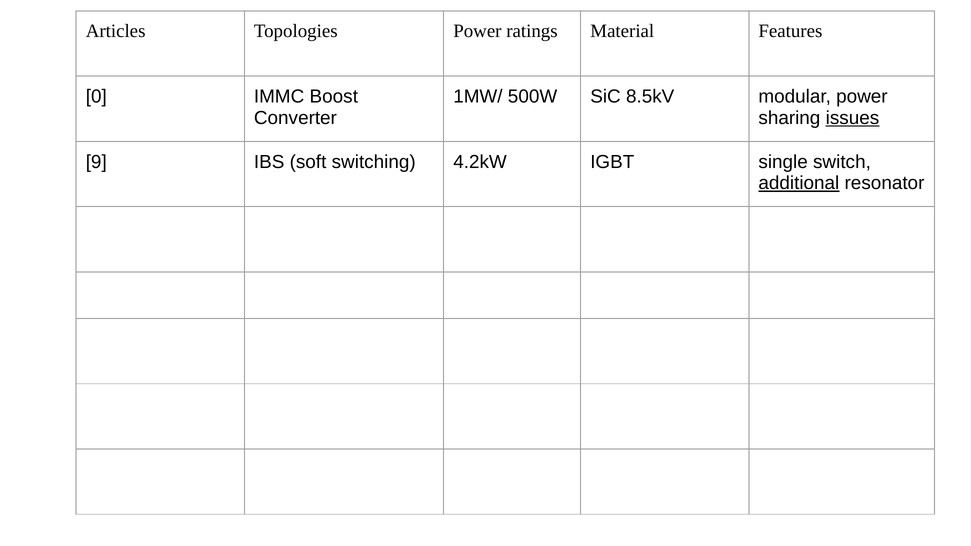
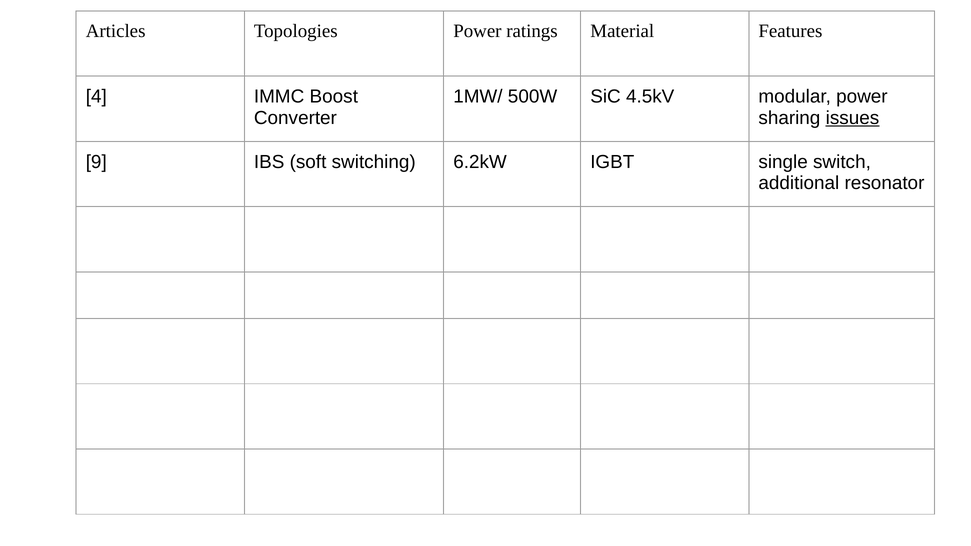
0: 0 -> 4
8.5kV: 8.5kV -> 4.5kV
4.2kW: 4.2kW -> 6.2kW
additional underline: present -> none
